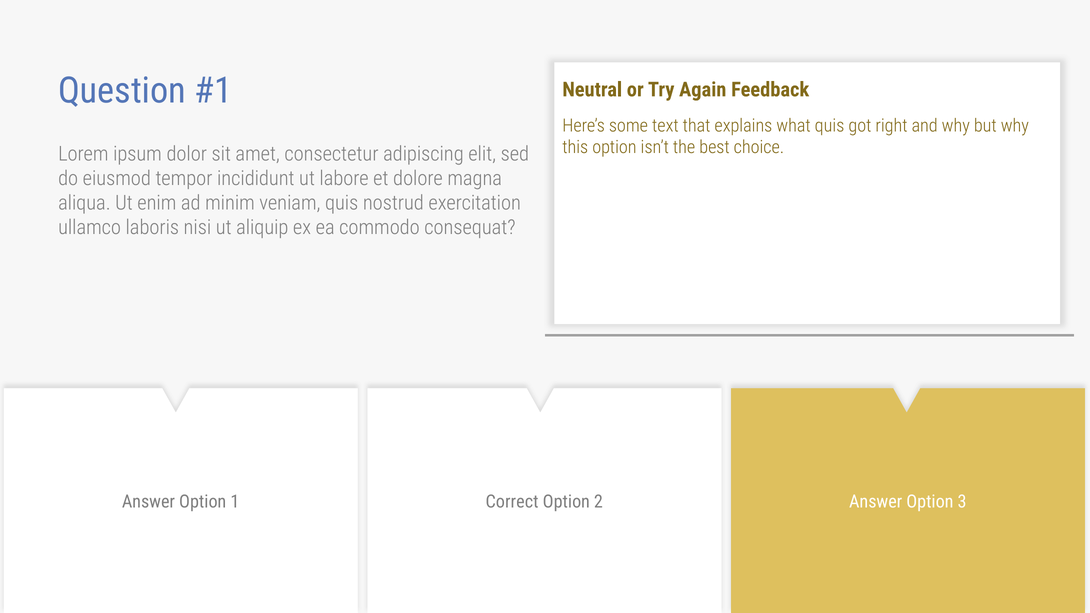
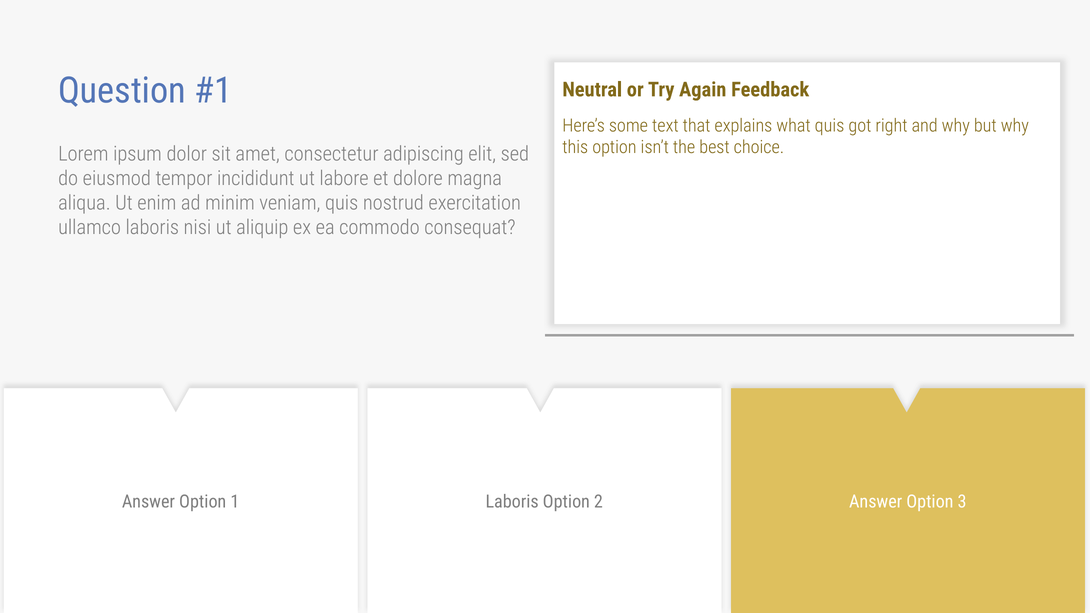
Correct at (512, 502): Correct -> Laboris
